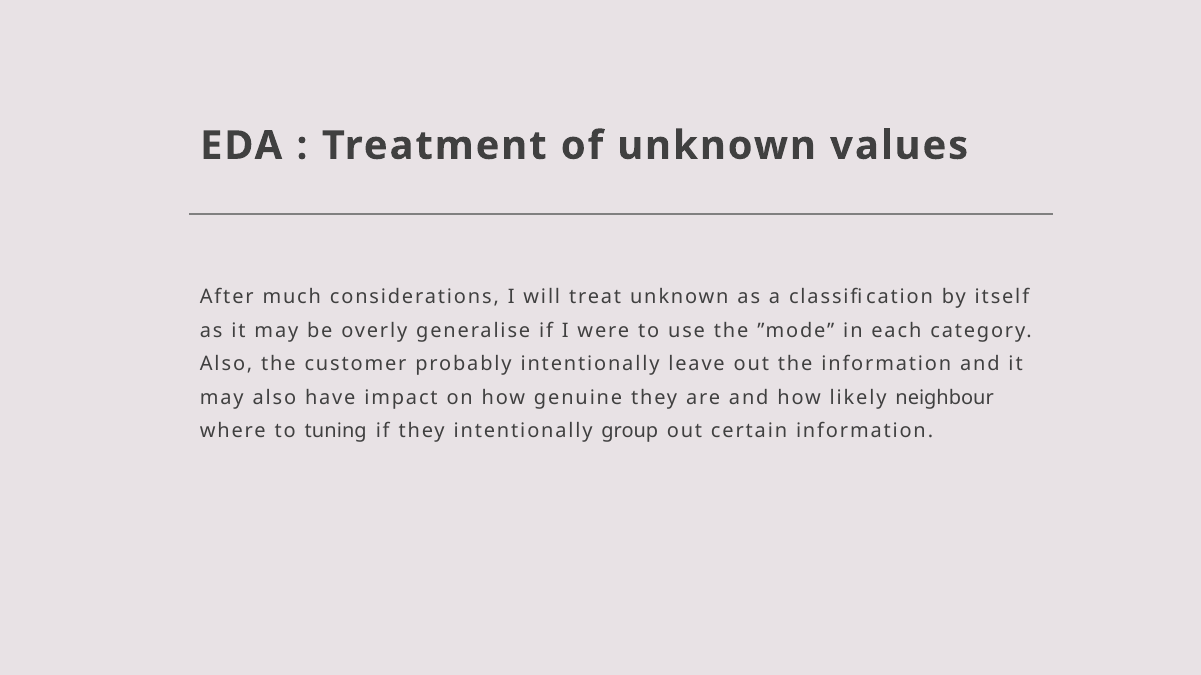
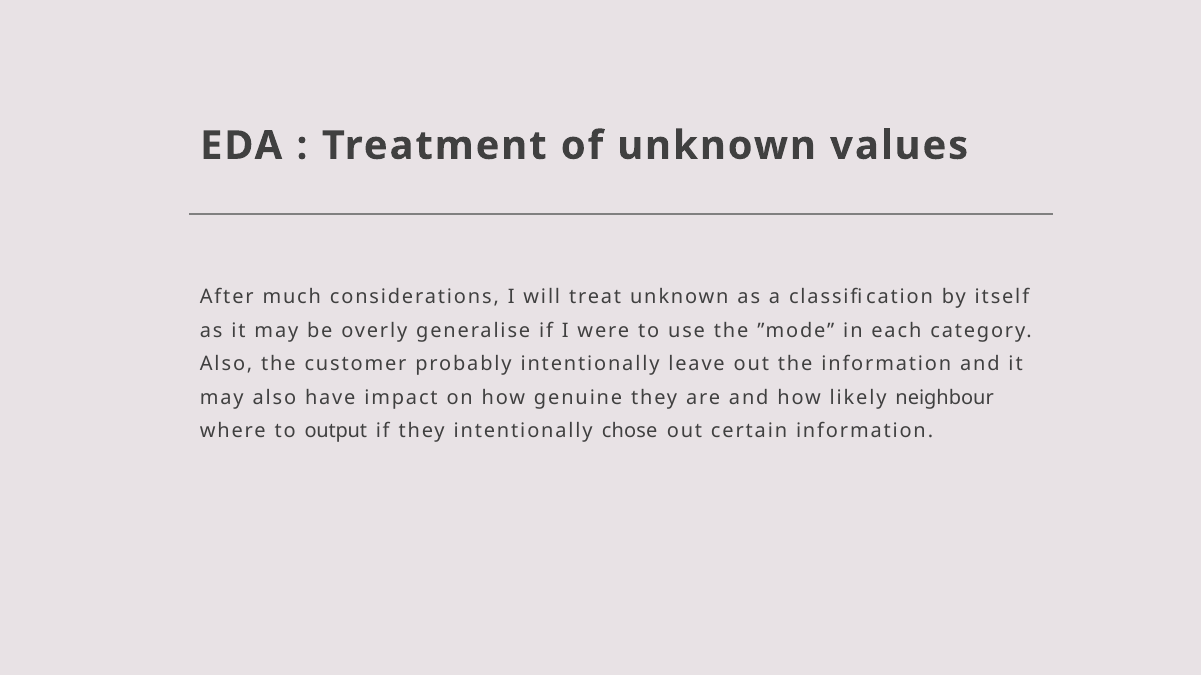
tuning: tuning -> output
group: group -> chose
